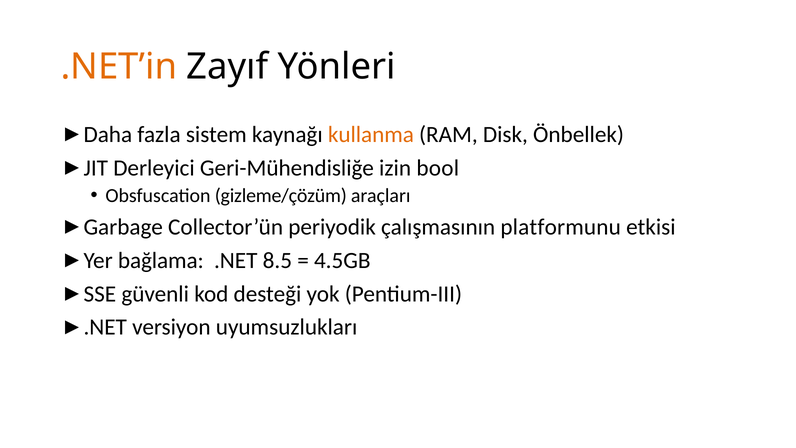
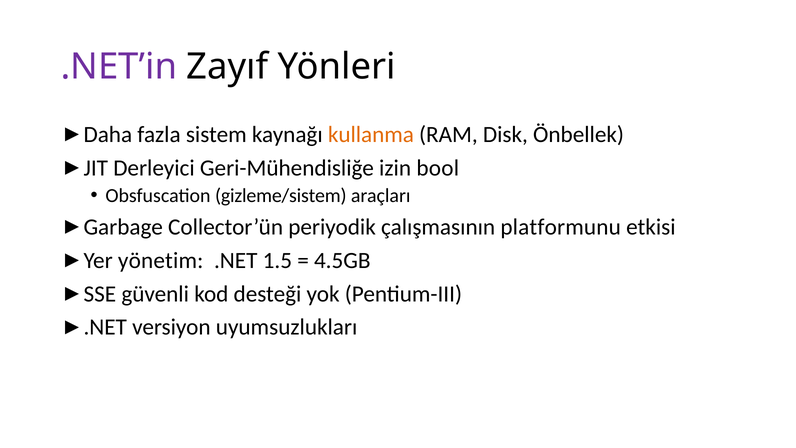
.NET’in colour: orange -> purple
gizleme/çözüm: gizleme/çözüm -> gizleme/sistem
bağlama: bağlama -> yönetim
8.5: 8.5 -> 1.5
